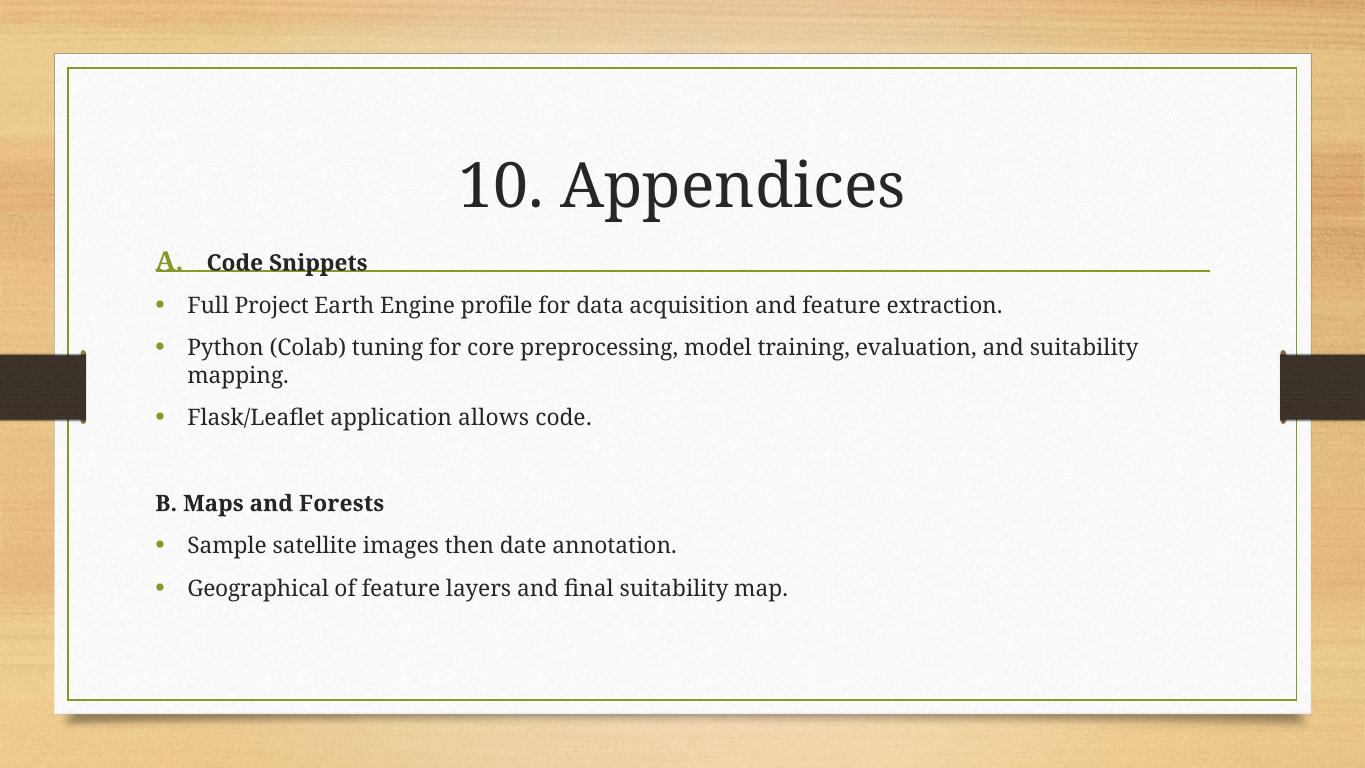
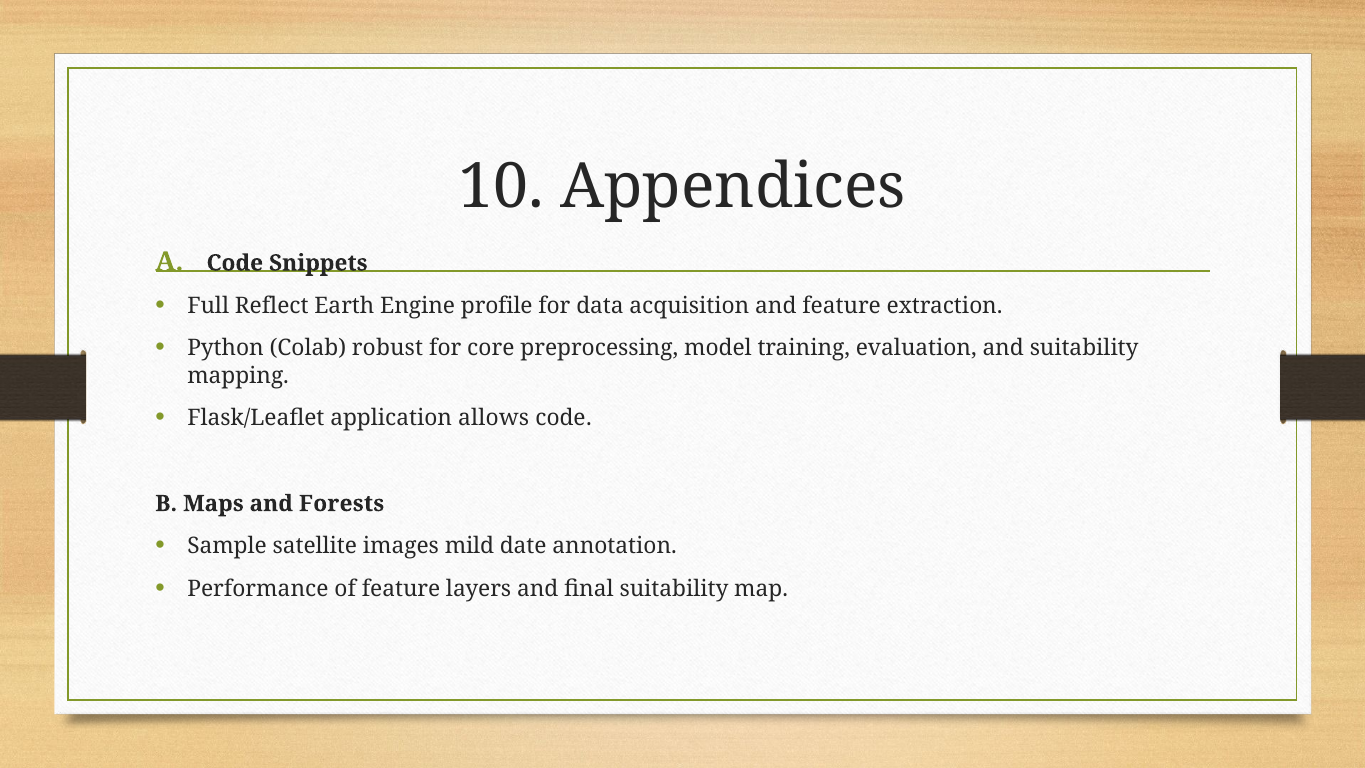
Project: Project -> Reflect
tuning: tuning -> robust
then: then -> mild
Geographical: Geographical -> Performance
